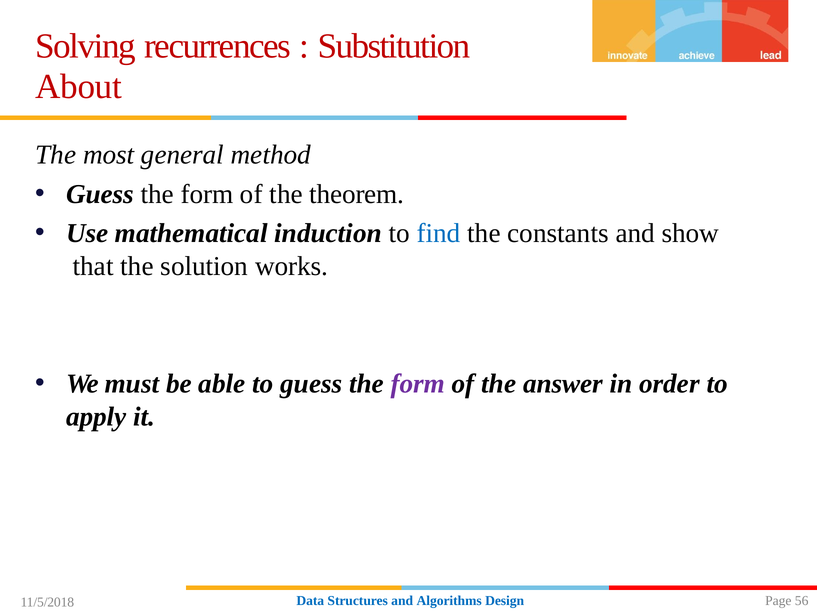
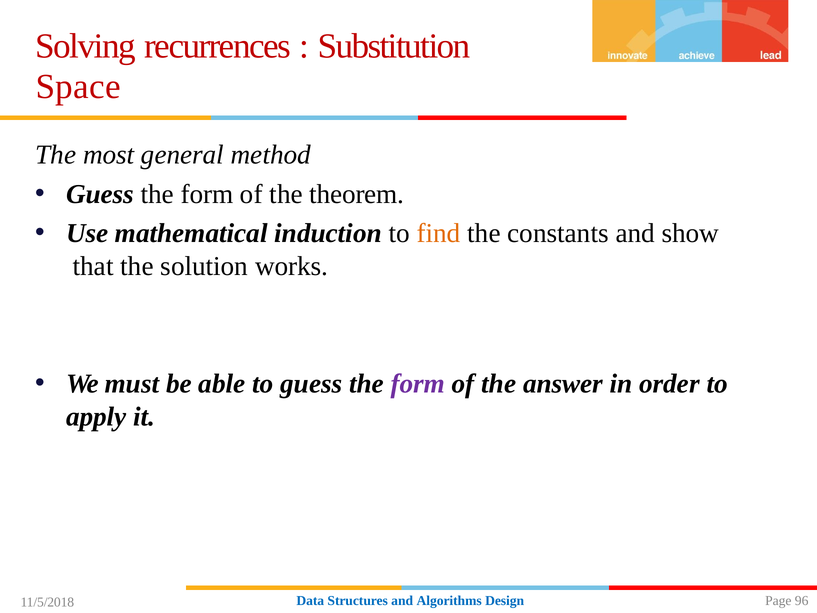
About: About -> Space
find colour: blue -> orange
56: 56 -> 96
